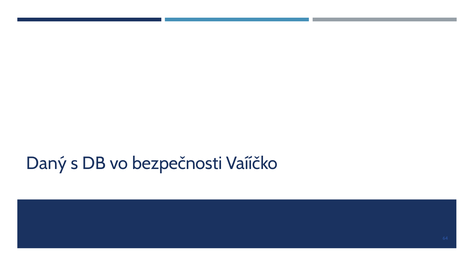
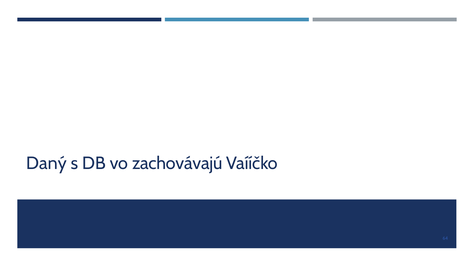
bezpečnosti: bezpečnosti -> zachovávajú
